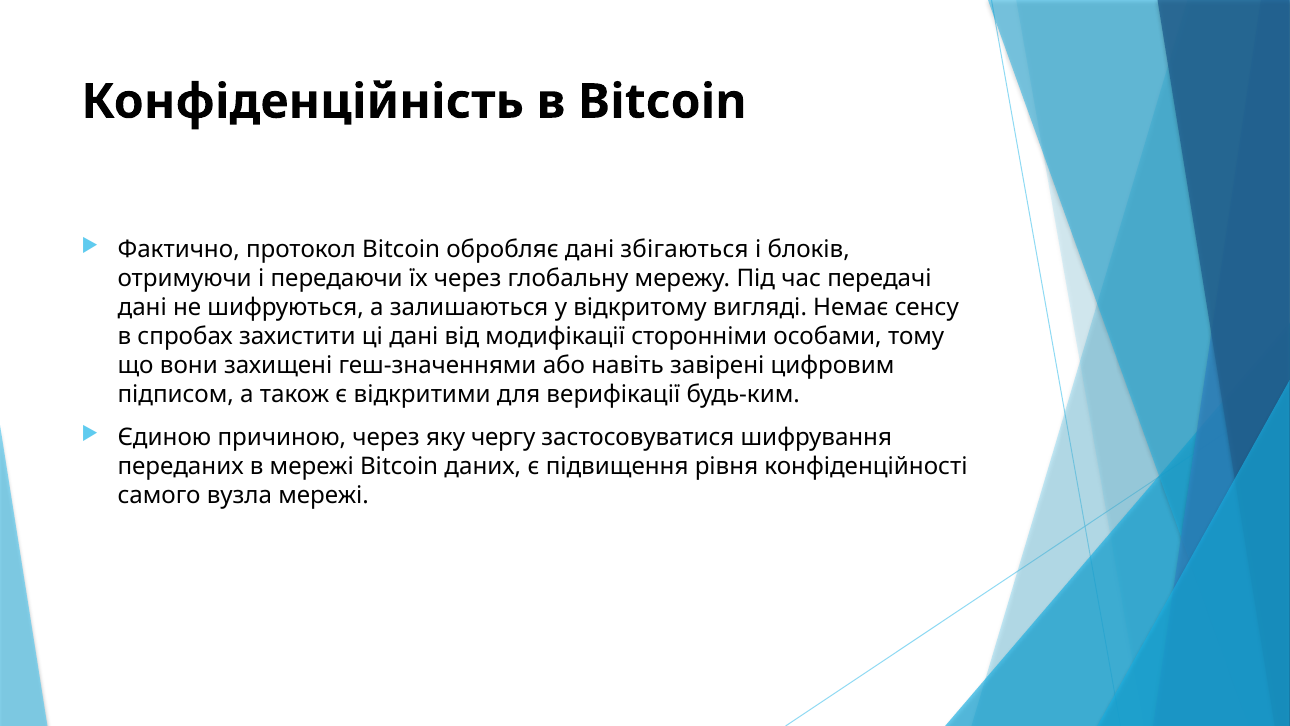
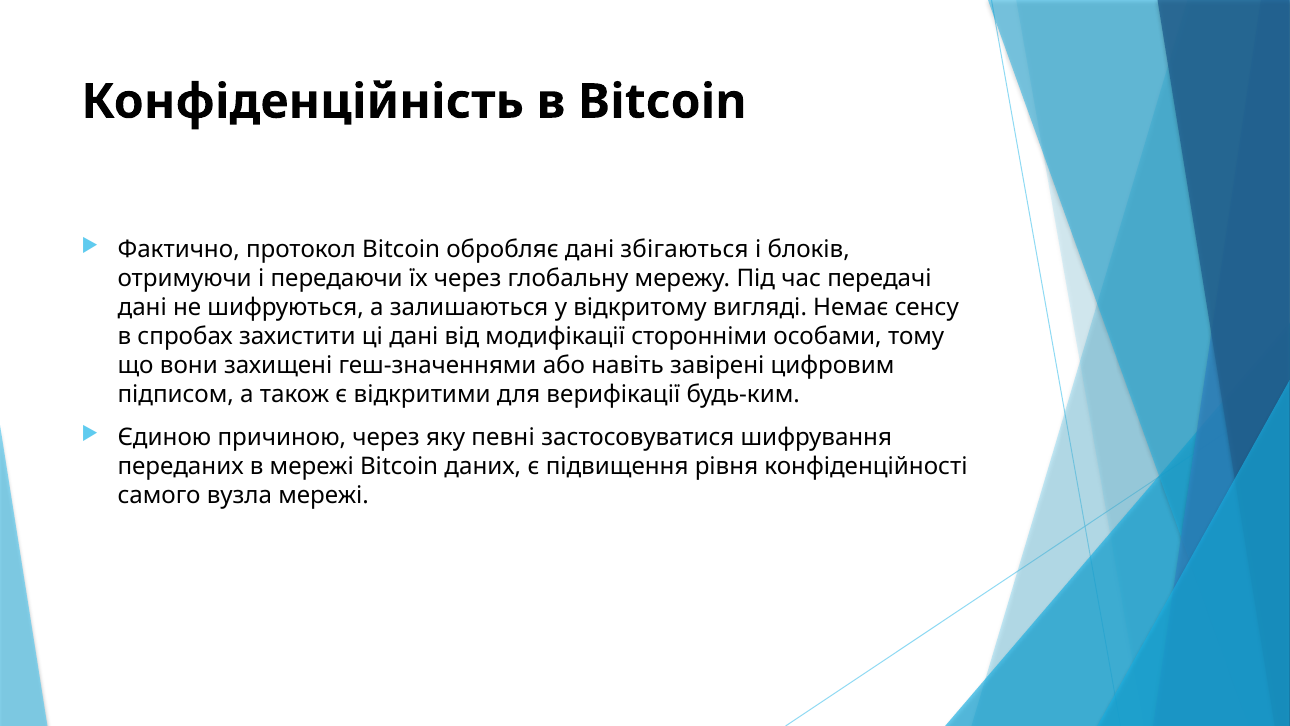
чергу: чергу -> певні
